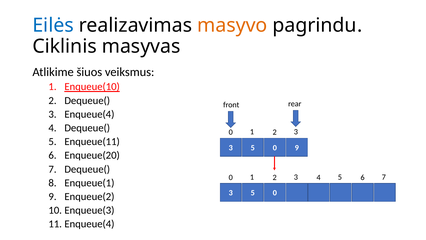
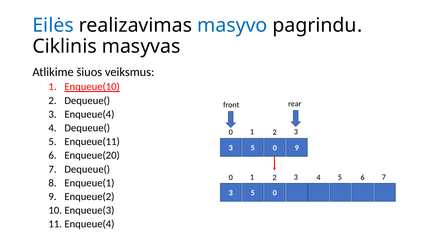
masyvo colour: orange -> blue
